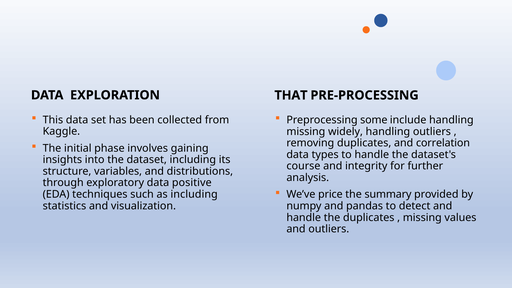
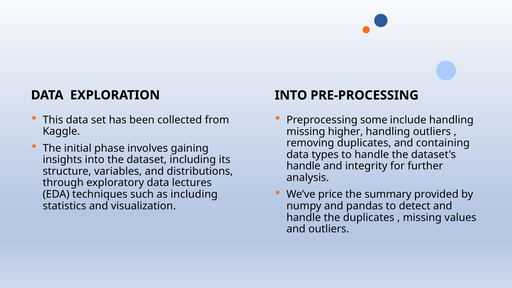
THAT at (291, 95): THAT -> INTO
widely: widely -> higher
correlation: correlation -> containing
course at (303, 166): course -> handle
positive: positive -> lectures
